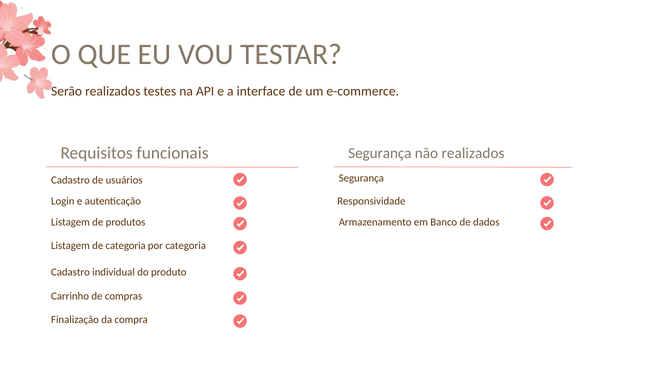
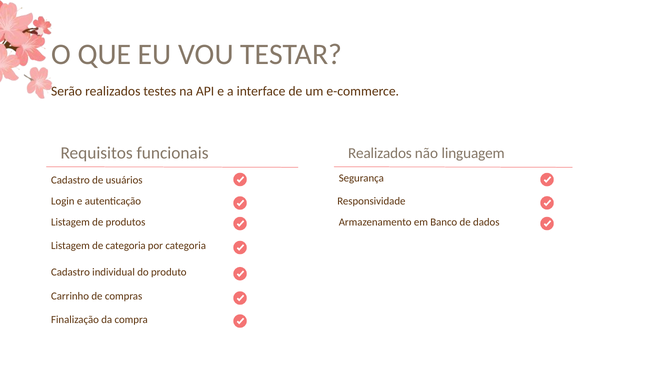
Segurança at (380, 153): Segurança -> Realizados
não realizados: realizados -> linguagem
